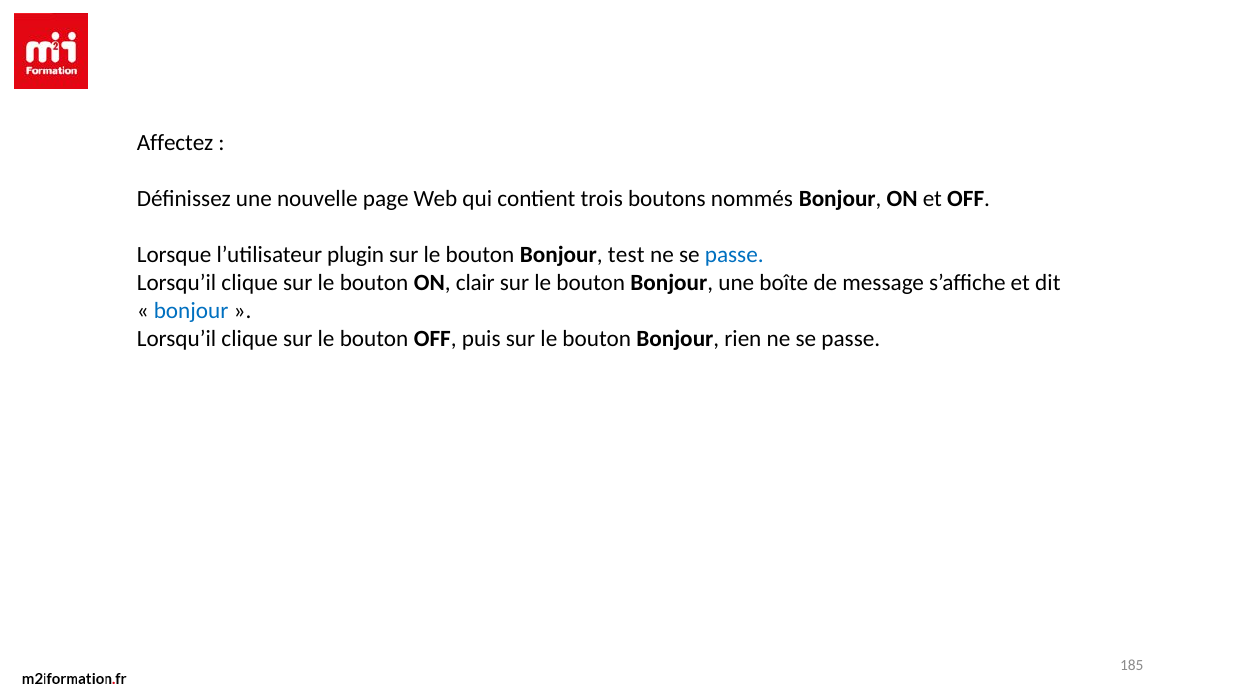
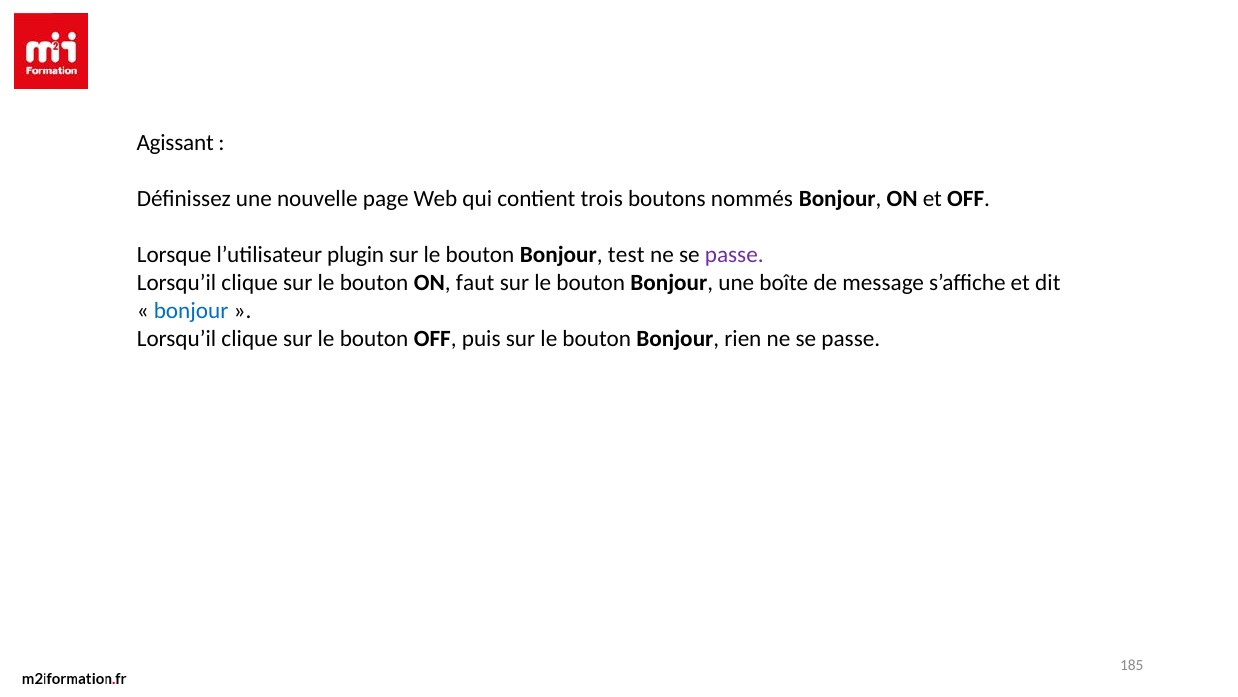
Affectez: Affectez -> Agissant
passe at (734, 255) colour: blue -> purple
clair: clair -> faut
